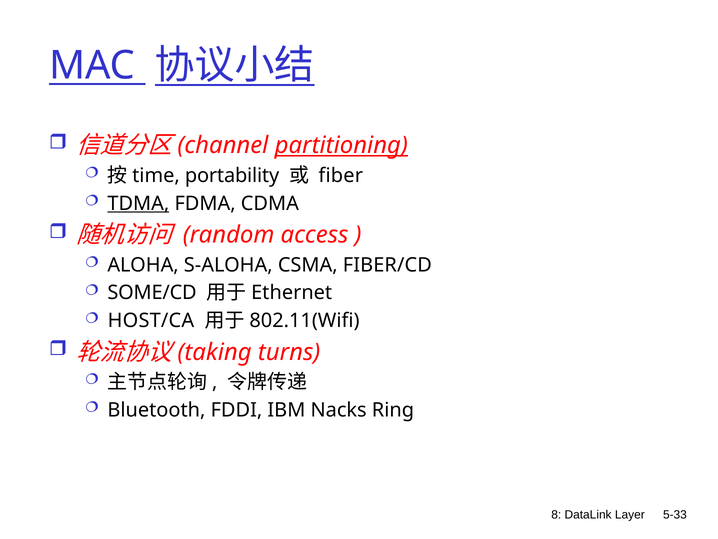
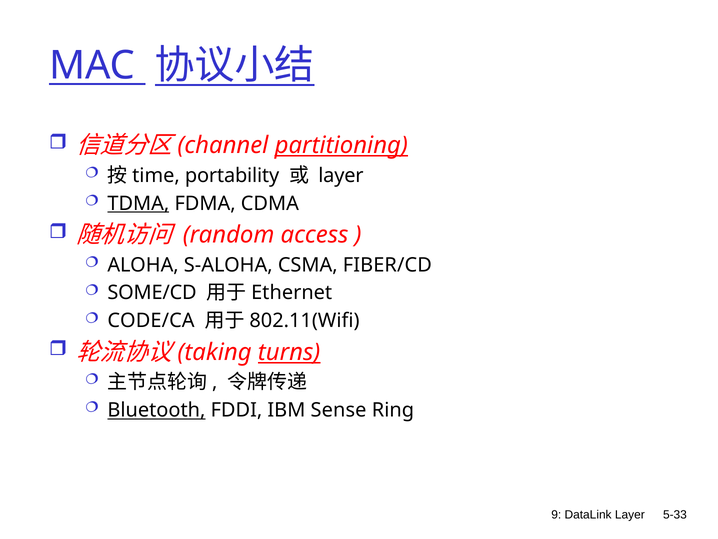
fiber at (341, 175): fiber -> layer
HOST/CA: HOST/CA -> CODE/CA
turns underline: none -> present
Bluetooth underline: none -> present
Nacks: Nacks -> Sense
8: 8 -> 9
